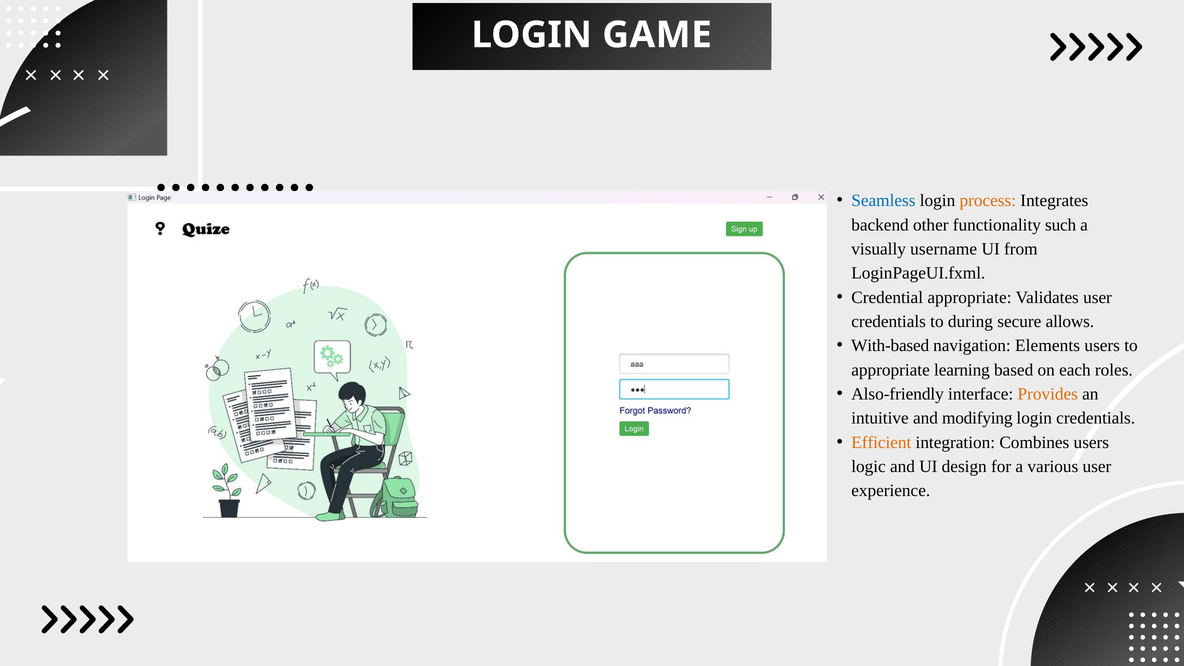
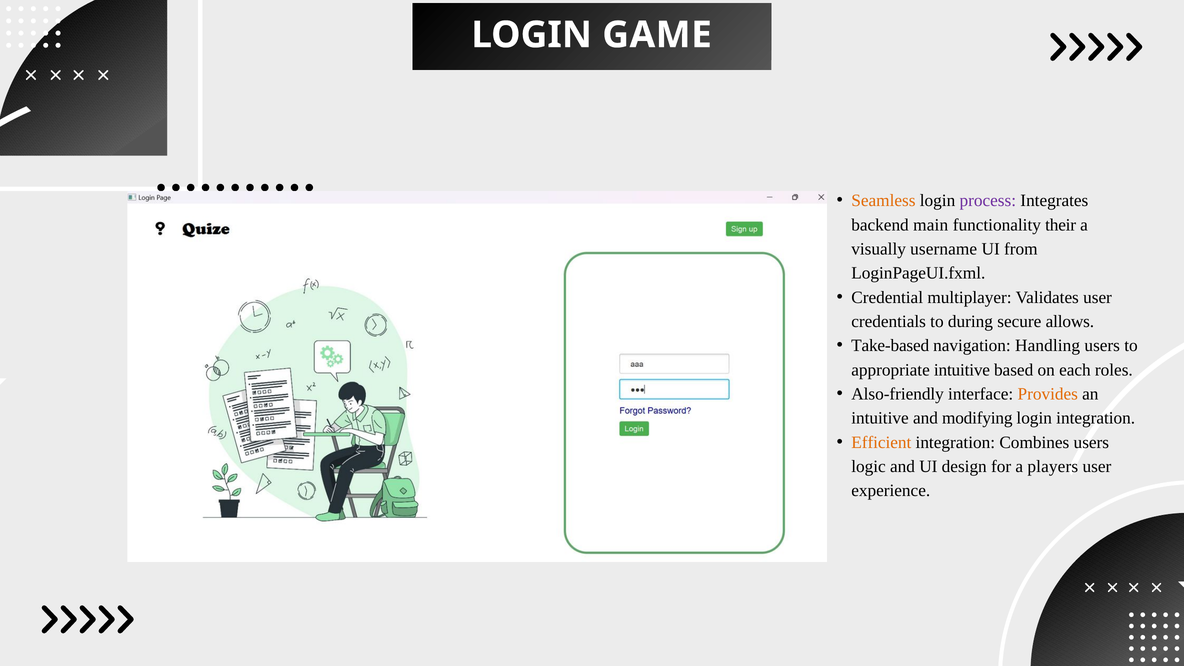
Seamless colour: blue -> orange
process colour: orange -> purple
other: other -> main
such: such -> their
Credential appropriate: appropriate -> multiplayer
With-based: With-based -> Take-based
Elements: Elements -> Handling
appropriate learning: learning -> intuitive
login credentials: credentials -> integration
various: various -> players
